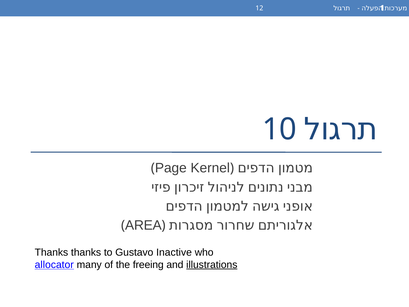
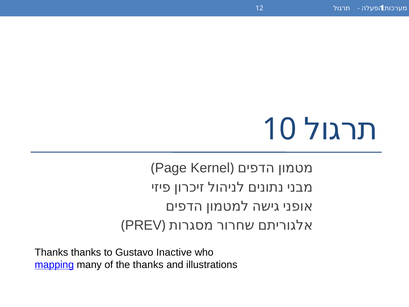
AREA: AREA -> PREV
allocator: allocator -> mapping
the freeing: freeing -> thanks
illustrations underline: present -> none
